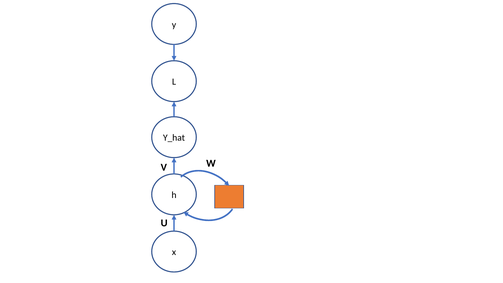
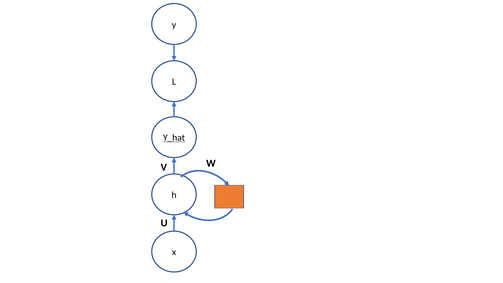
Y_hat underline: none -> present
